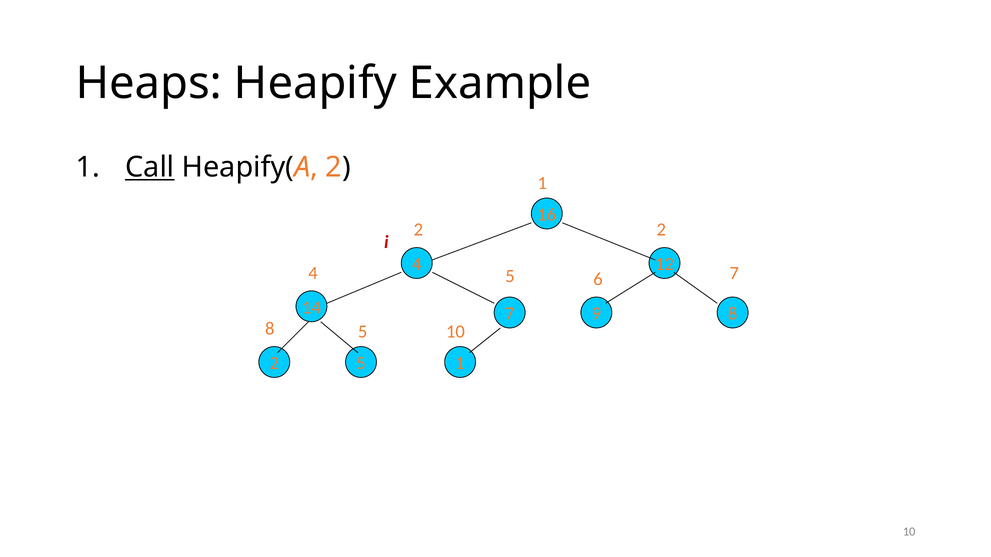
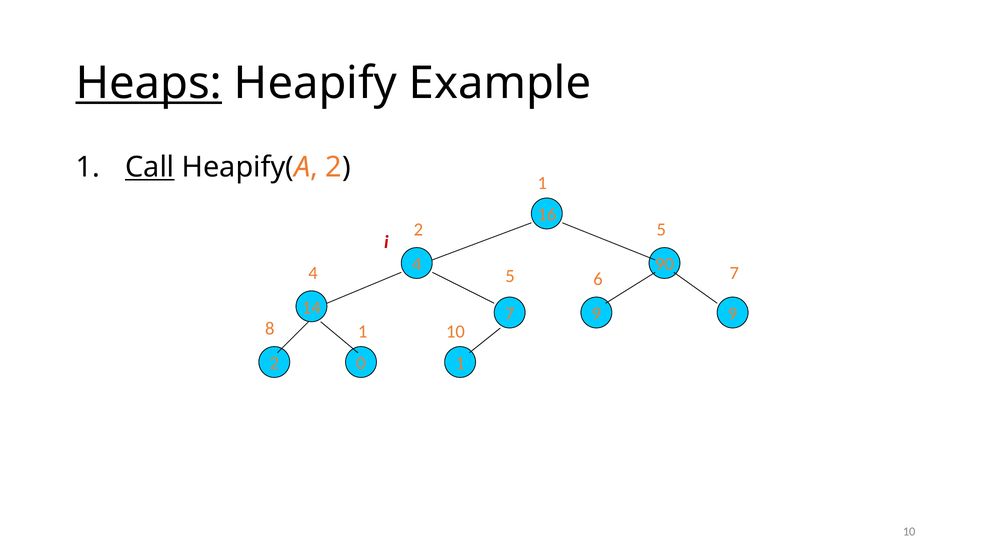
Heaps underline: none -> present
2 2: 2 -> 5
12: 12 -> 90
9 8: 8 -> 9
8 5: 5 -> 1
2 5: 5 -> 0
